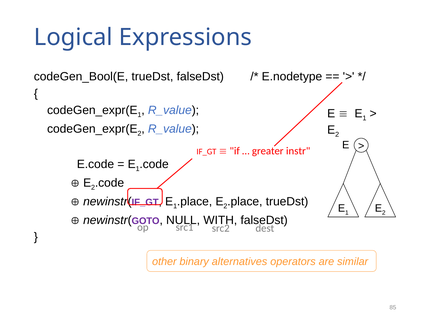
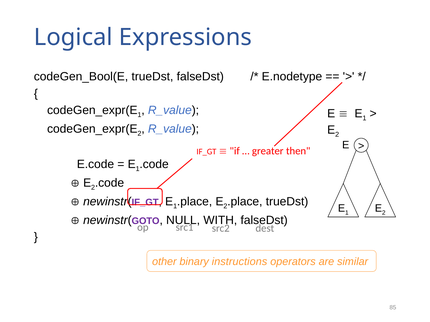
instr: instr -> then
alternatives: alternatives -> instructions
